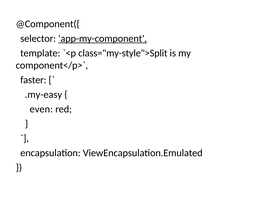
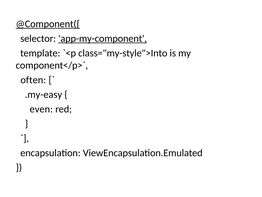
@Component({ underline: none -> present
class="my-style">Split: class="my-style">Split -> class="my-style">Into
faster: faster -> often
